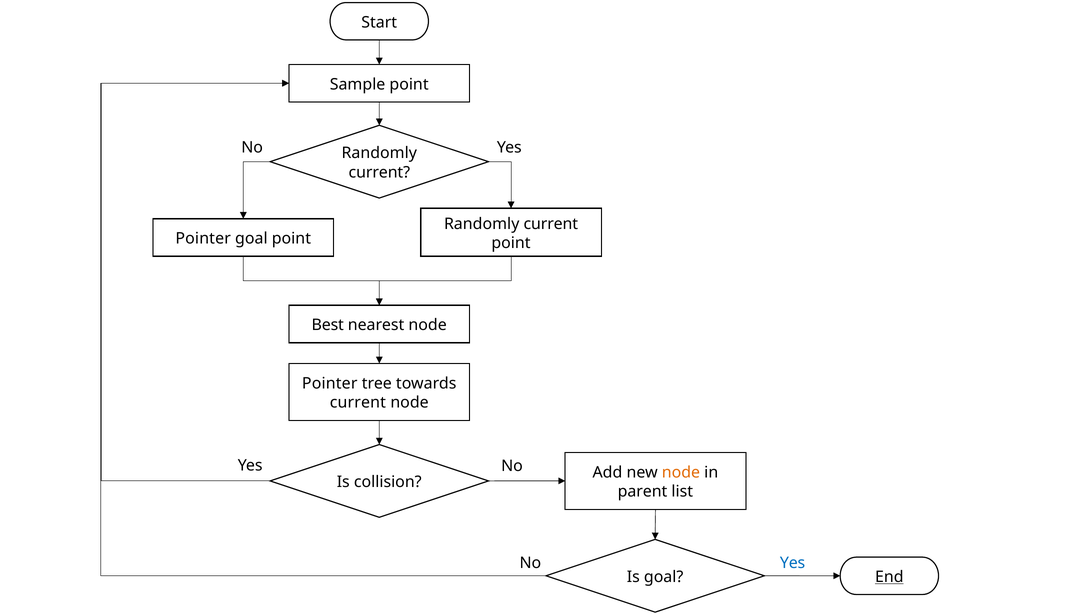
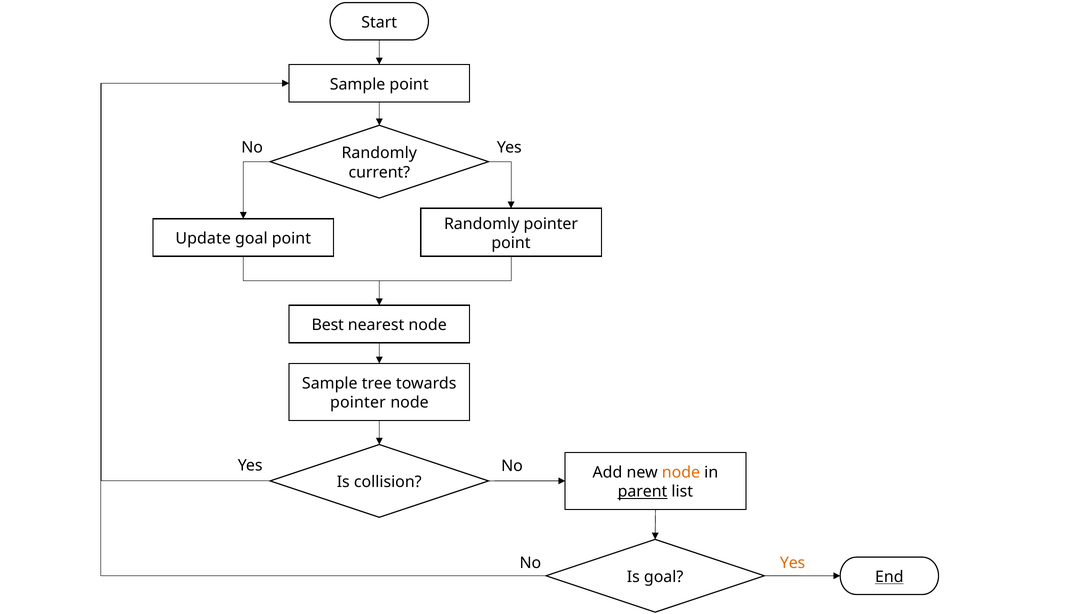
current at (551, 224): current -> pointer
Pointer at (203, 239): Pointer -> Update
Pointer at (330, 384): Pointer -> Sample
current at (358, 403): current -> pointer
parent underline: none -> present
Yes at (793, 563) colour: blue -> orange
